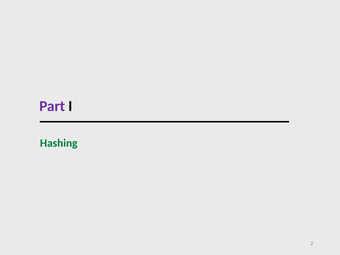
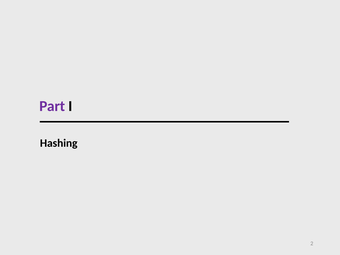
Hashing colour: green -> black
